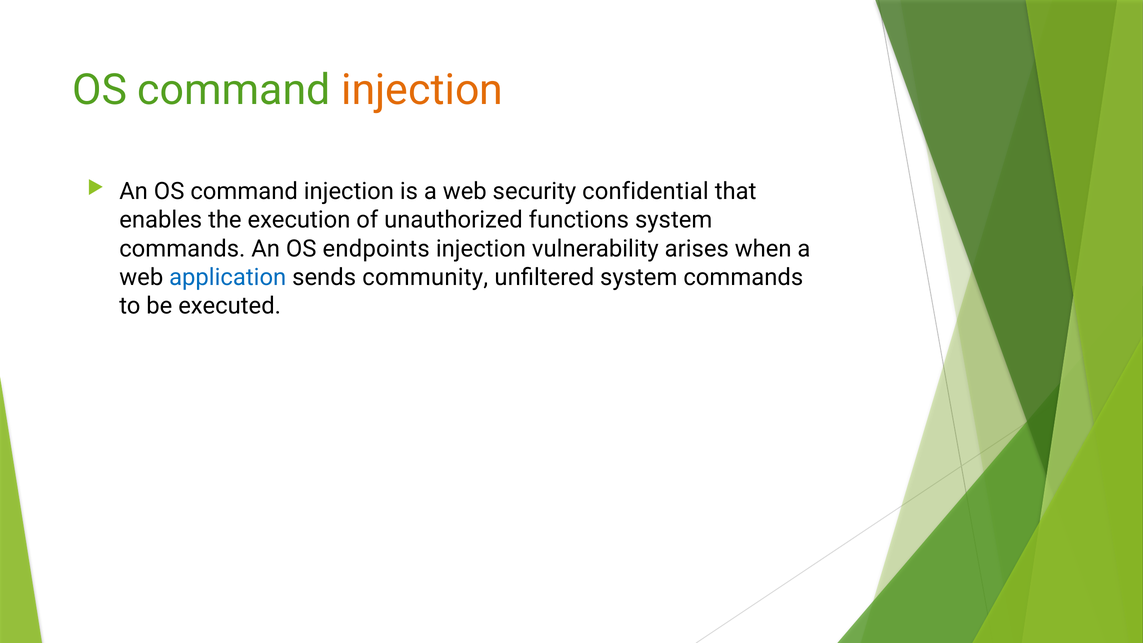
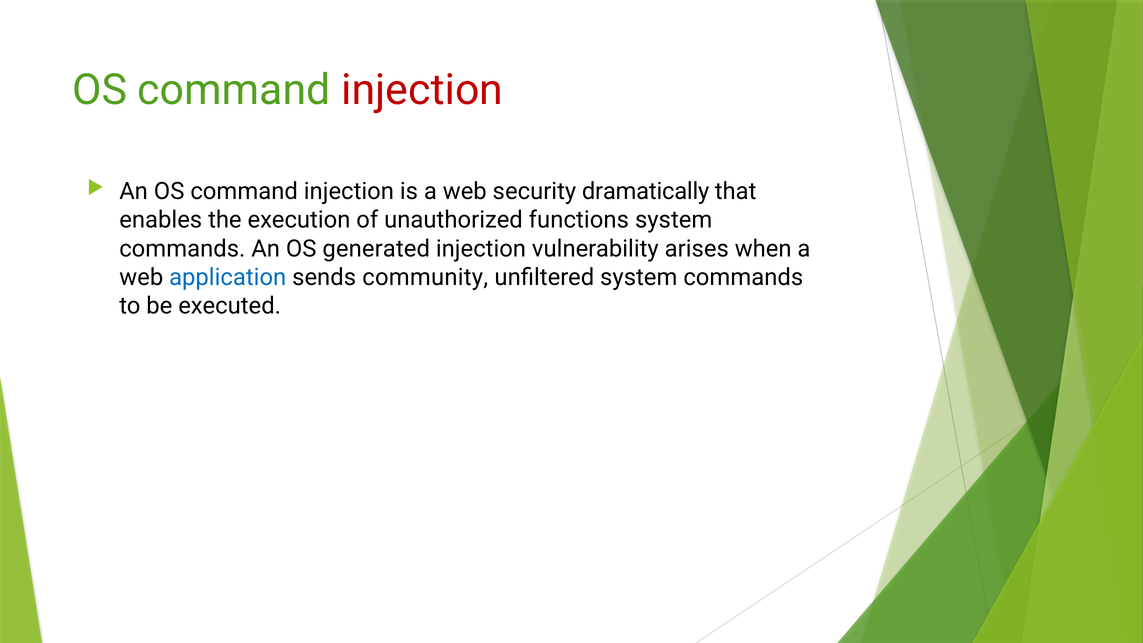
injection at (422, 90) colour: orange -> red
confidential: confidential -> dramatically
endpoints: endpoints -> generated
